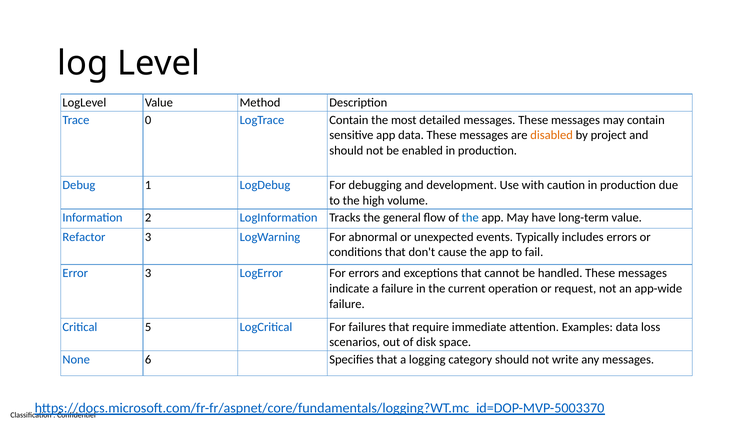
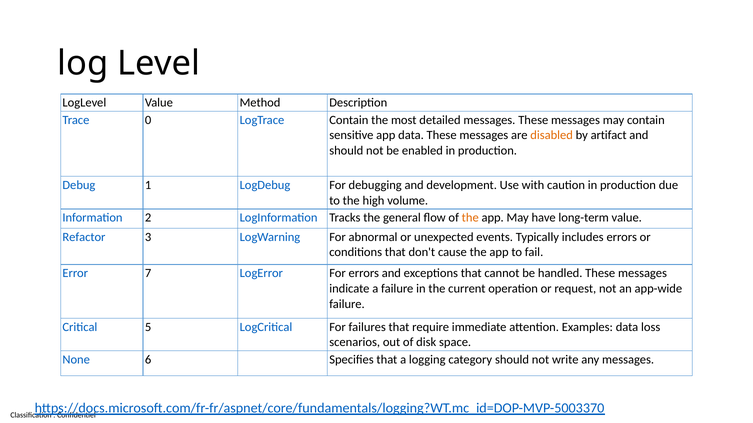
project: project -> artifact
the at (470, 218) colour: blue -> orange
Error 3: 3 -> 7
